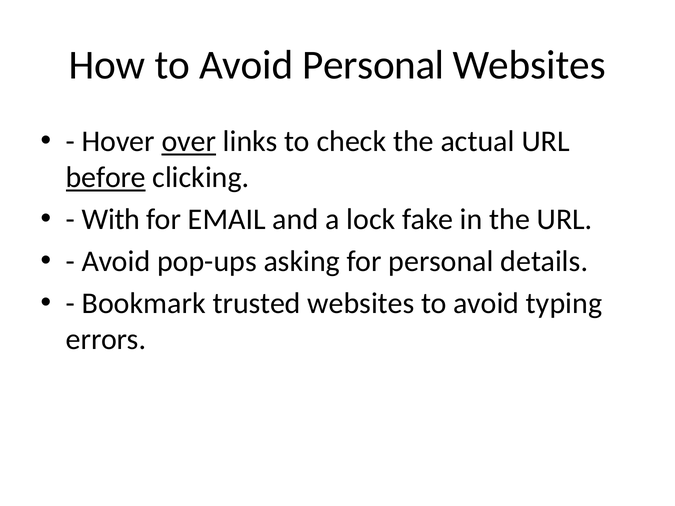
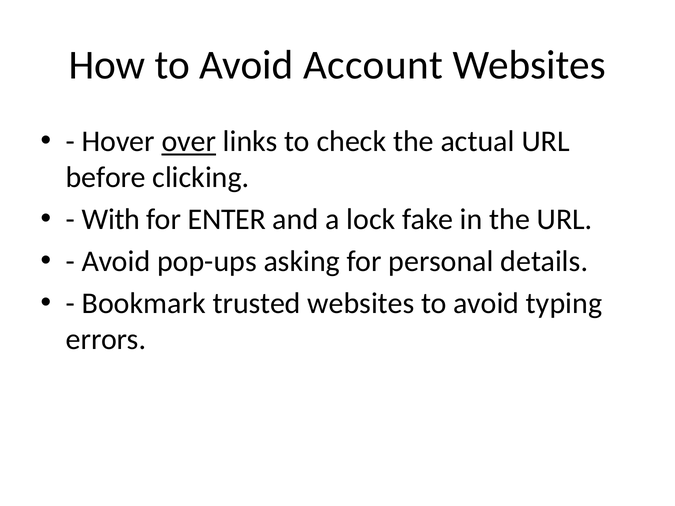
Avoid Personal: Personal -> Account
before underline: present -> none
EMAIL: EMAIL -> ENTER
